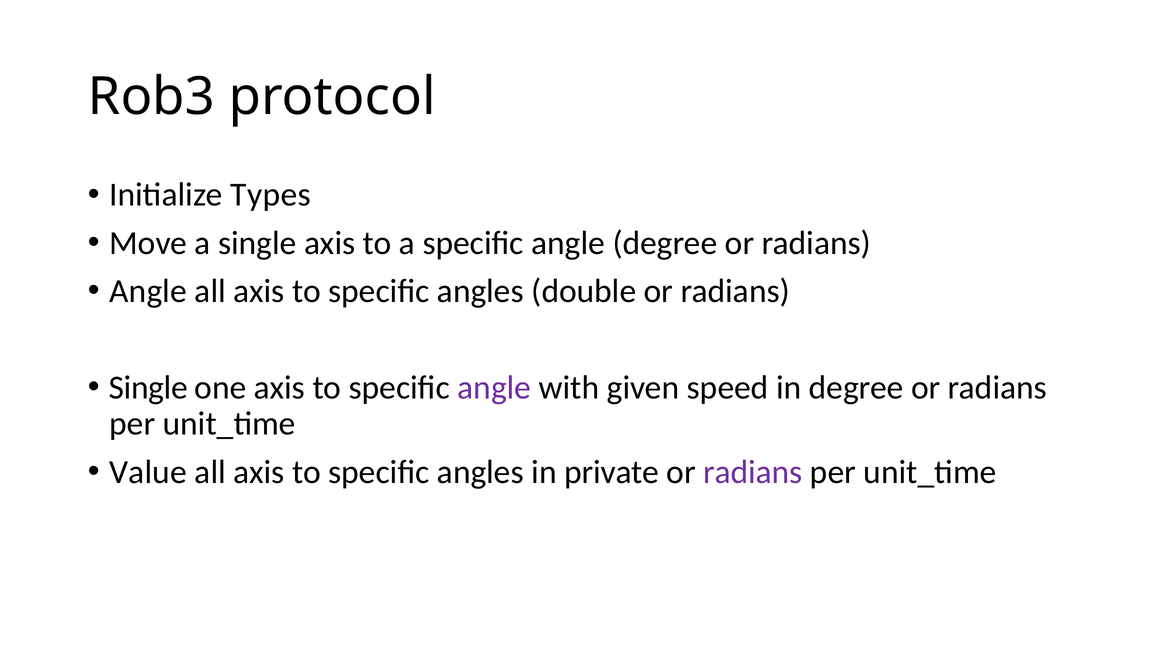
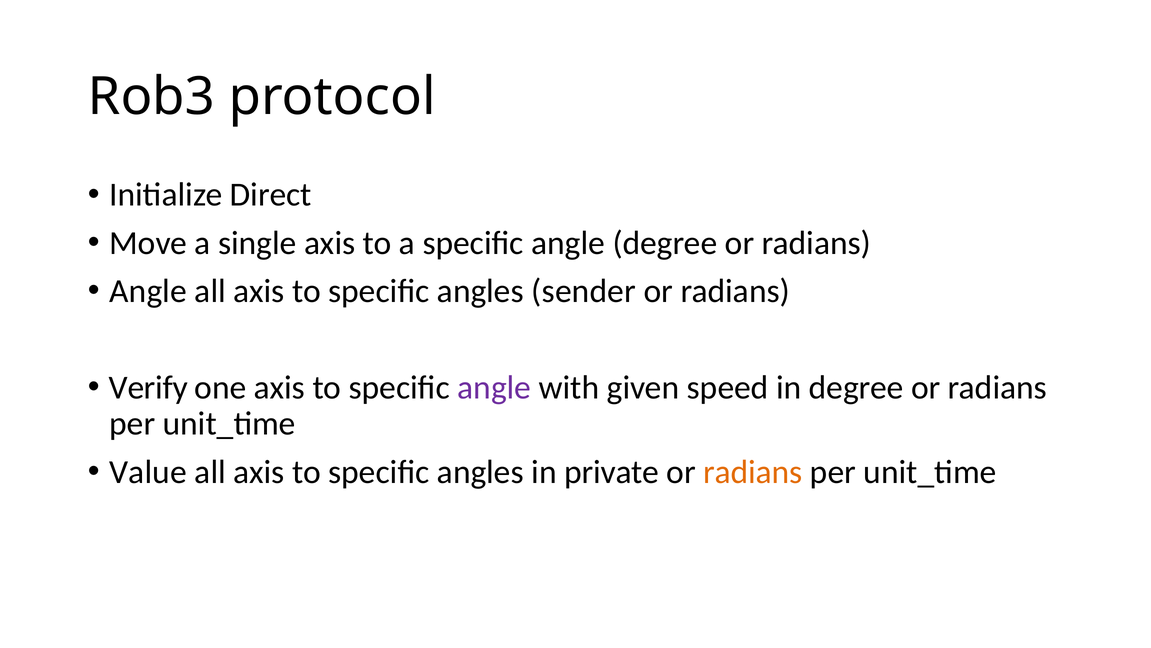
Types: Types -> Direct
double: double -> sender
Single at (148, 387): Single -> Verify
radians at (753, 472) colour: purple -> orange
